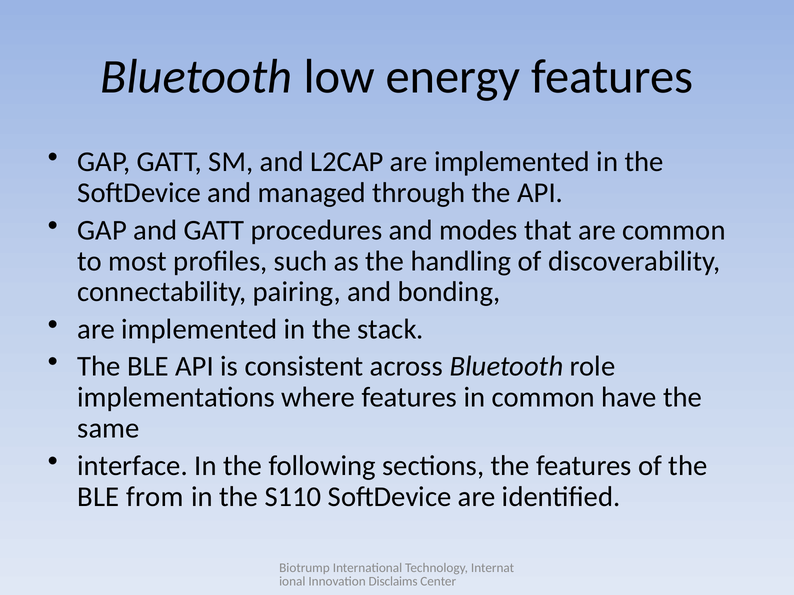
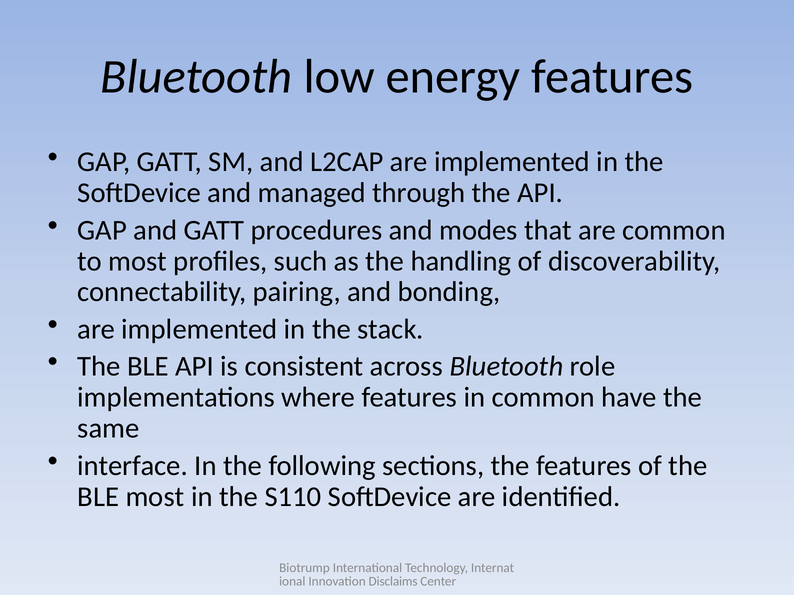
BLE from: from -> most
